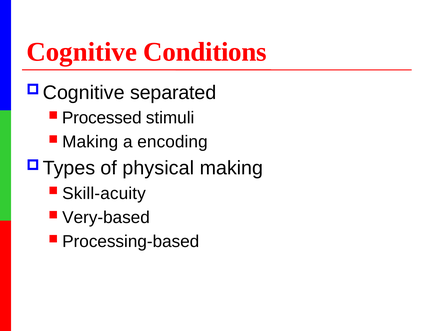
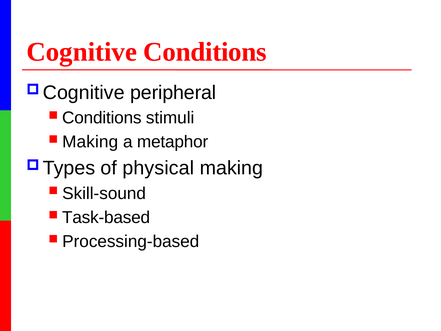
separated: separated -> peripheral
Processed at (102, 118): Processed -> Conditions
encoding: encoding -> metaphor
Skill-acuity: Skill-acuity -> Skill-sound
Very-based: Very-based -> Task-based
